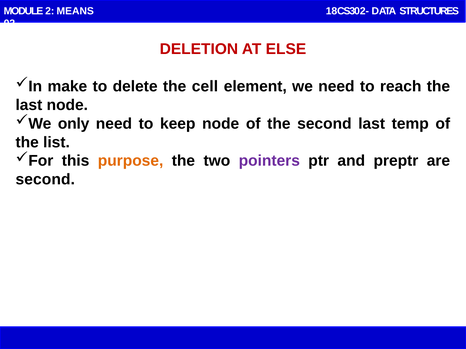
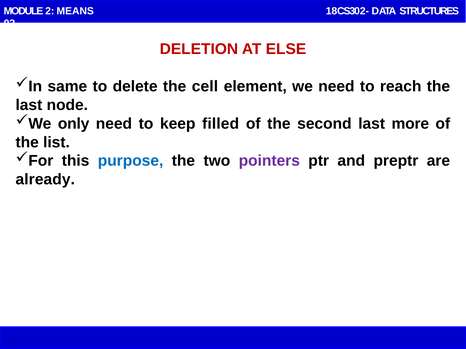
make: make -> same
keep node: node -> filled
temp: temp -> more
purpose colour: orange -> blue
second at (45, 180): second -> already
